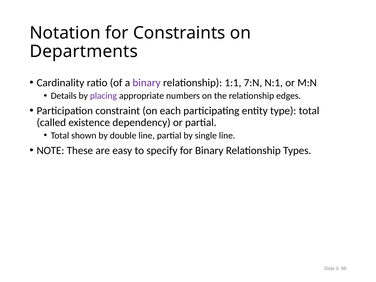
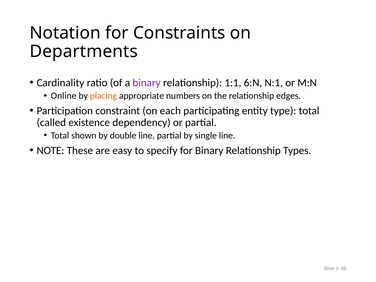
7:N: 7:N -> 6:N
Details: Details -> Online
placing colour: purple -> orange
